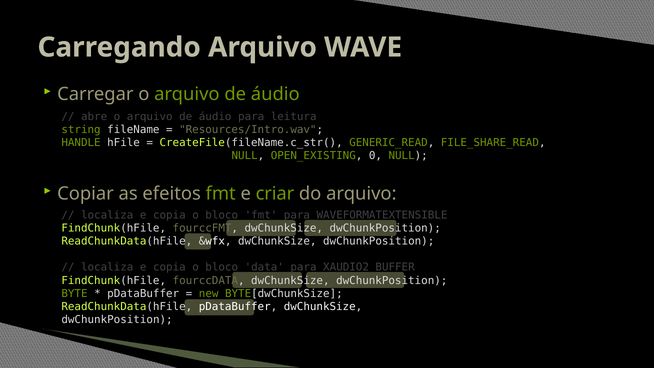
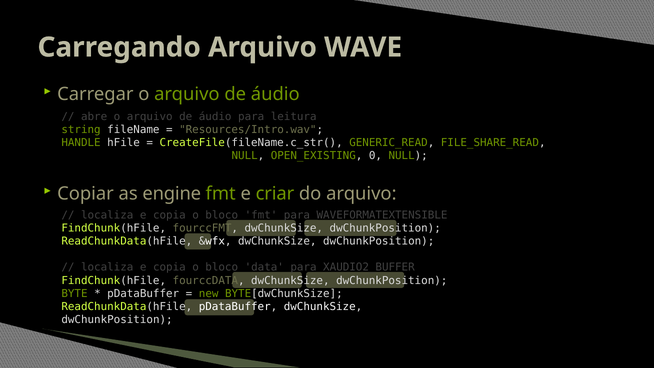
efeitos: efeitos -> engine
